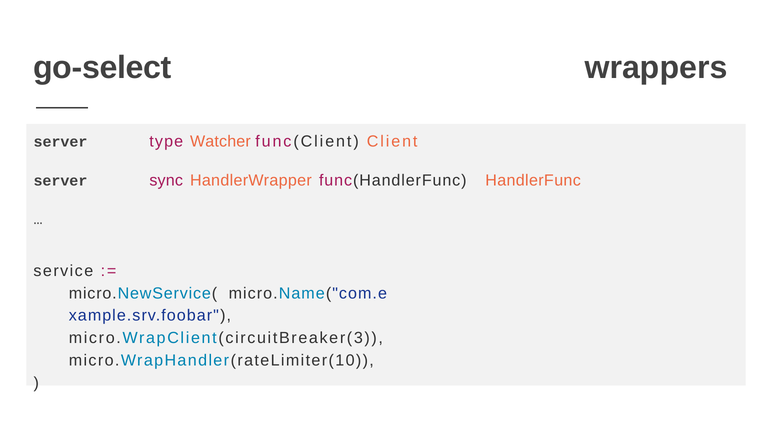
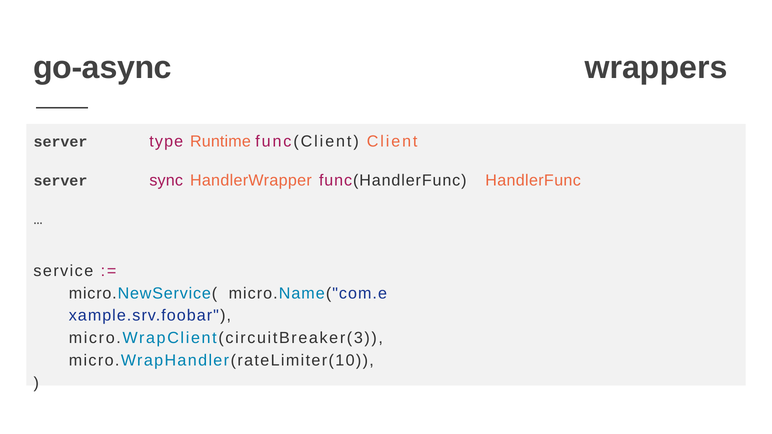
go-select: go-select -> go-async
Watcher: Watcher -> Runtime
